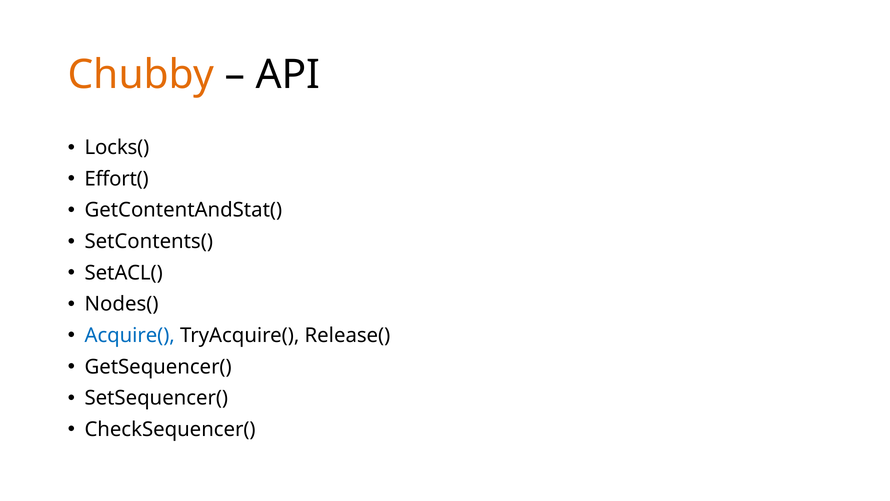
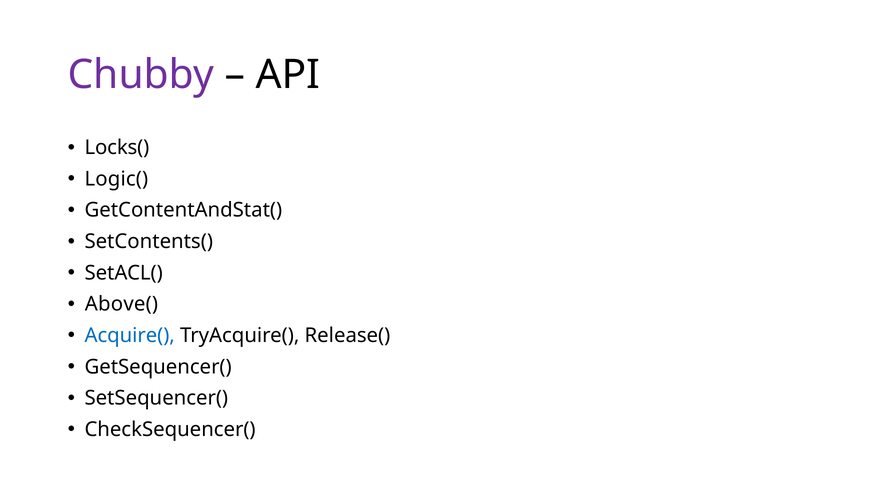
Chubby colour: orange -> purple
Effort(: Effort( -> Logic(
Nodes(: Nodes( -> Above(
